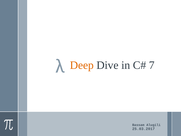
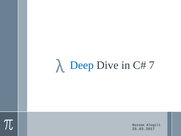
Deep colour: orange -> blue
